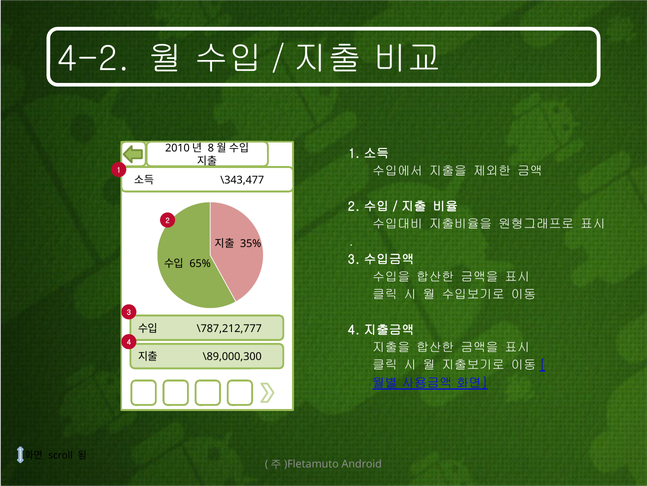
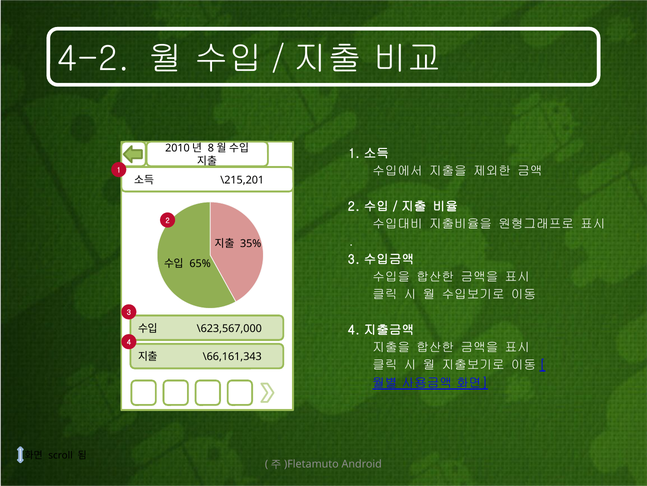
\343,477: \343,477 -> \215,201
\787,212,777: \787,212,777 -> \623,567,000
\89,000,300: \89,000,300 -> \66,161,343
